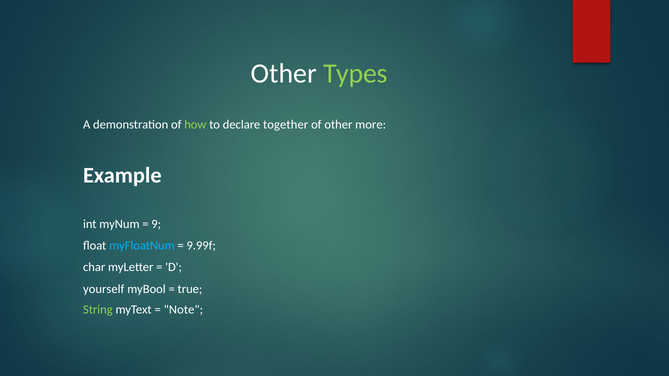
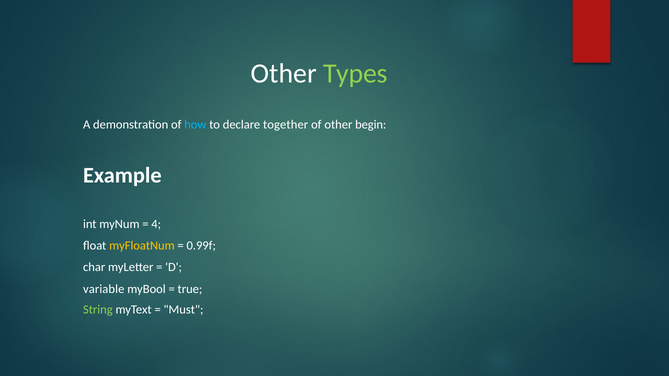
how colour: light green -> light blue
more: more -> begin
9: 9 -> 4
myFloatNum colour: light blue -> yellow
9.99f: 9.99f -> 0.99f
yourself: yourself -> variable
Note: Note -> Must
